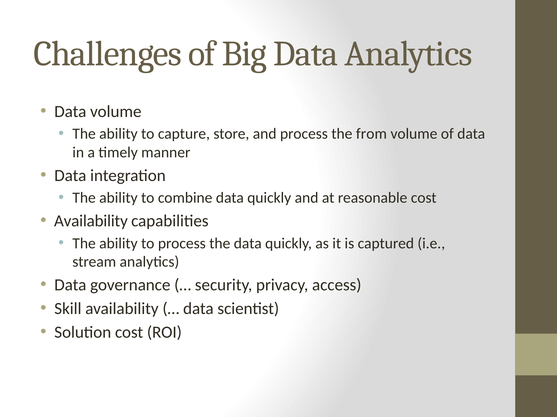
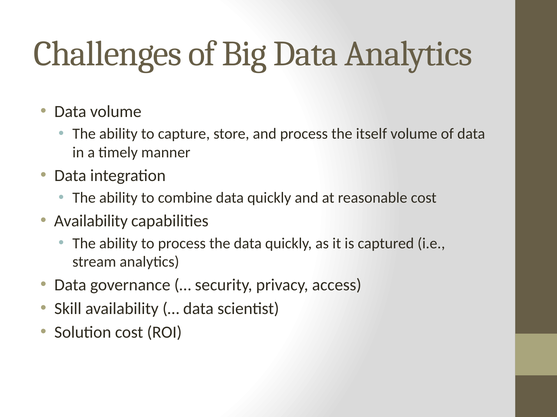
from: from -> itself
